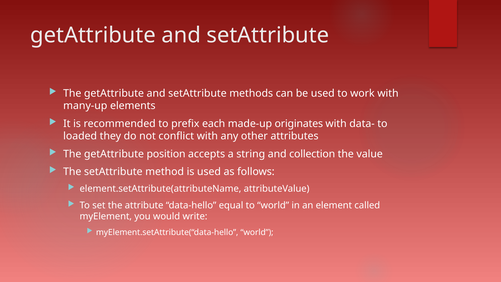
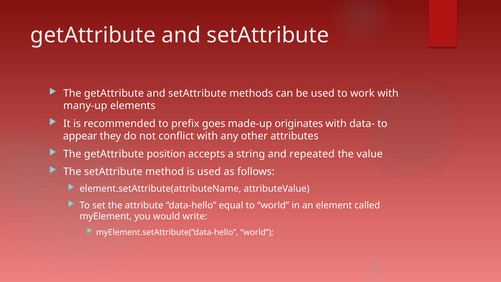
each: each -> goes
loaded: loaded -> appear
collection: collection -> repeated
